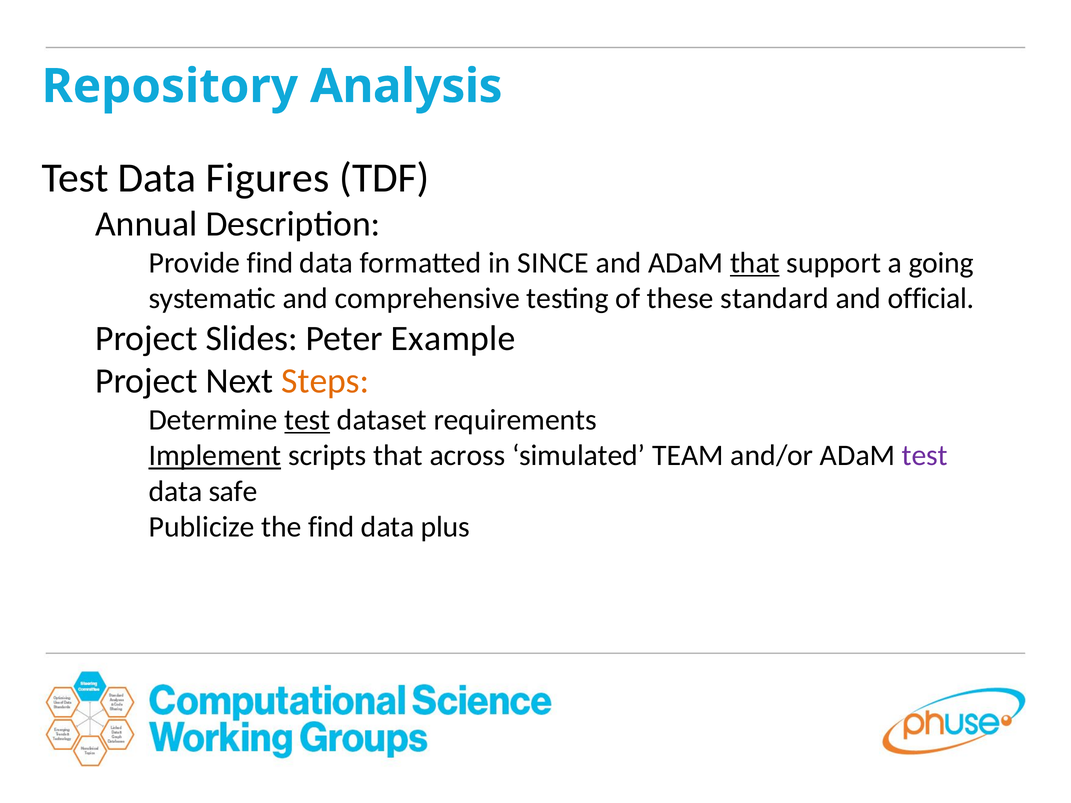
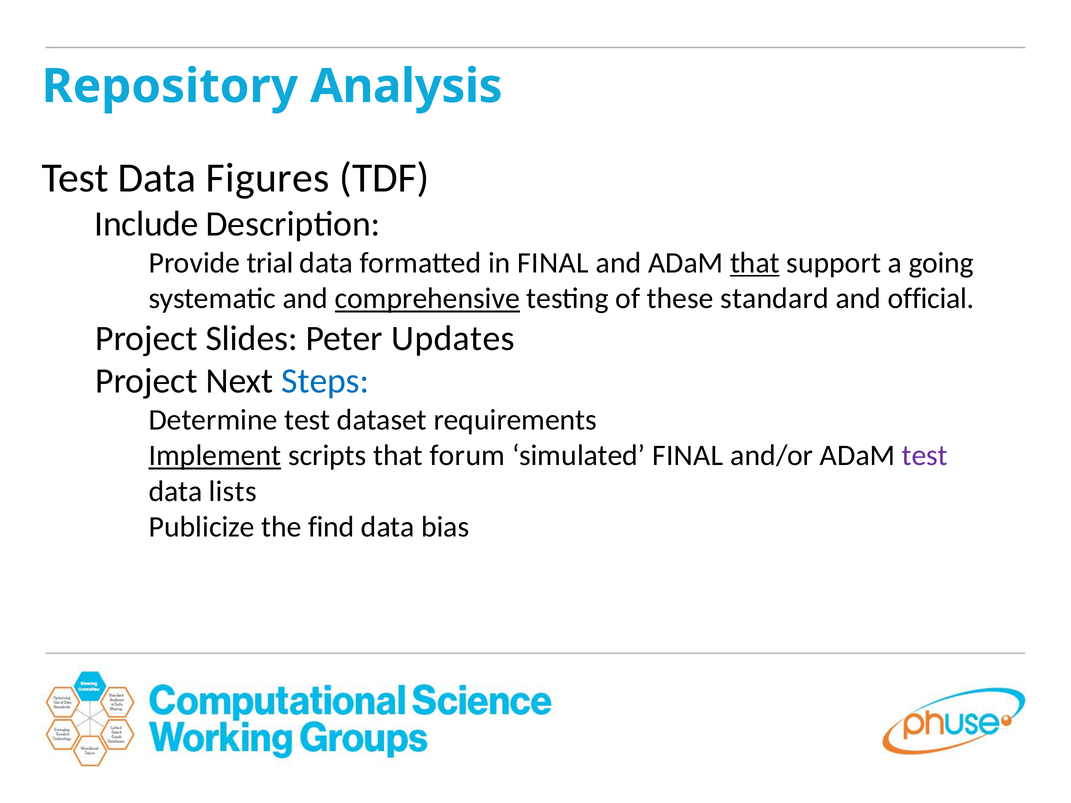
Annual: Annual -> Include
Provide find: find -> trial
in SINCE: SINCE -> FINAL
comprehensive underline: none -> present
Example: Example -> Updates
Steps colour: orange -> blue
test at (307, 420) underline: present -> none
across: across -> forum
simulated TEAM: TEAM -> FINAL
safe: safe -> lists
plus: plus -> bias
